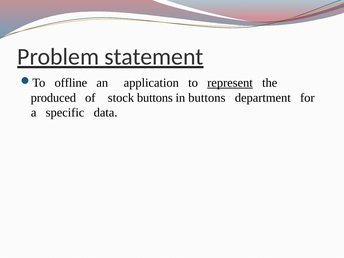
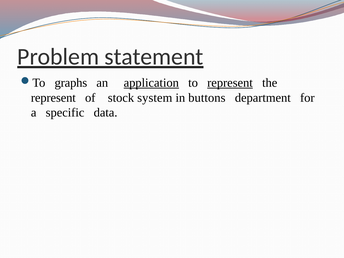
offline: offline -> graphs
application underline: none -> present
produced at (53, 98): produced -> represent
stock buttons: buttons -> system
